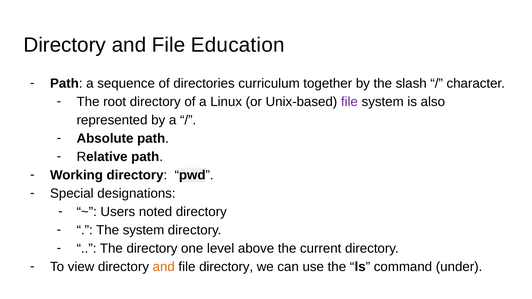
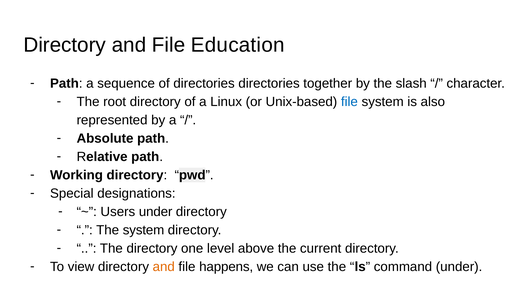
directories curriculum: curriculum -> directories
file at (349, 102) colour: purple -> blue
Users noted: noted -> under
file directory: directory -> happens
